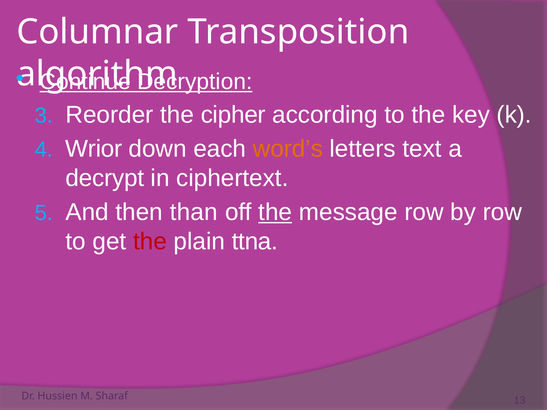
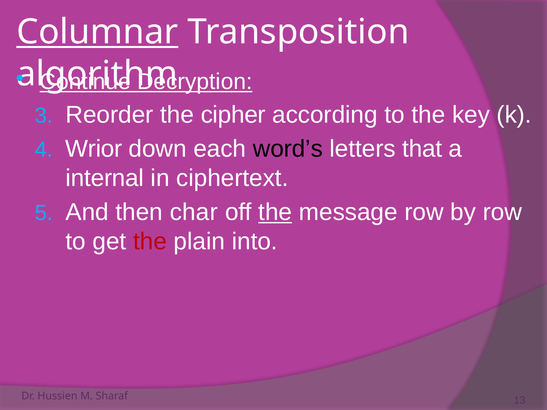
Columnar underline: none -> present
word’s colour: orange -> black
text: text -> that
decrypt: decrypt -> internal
than: than -> char
ttna: ttna -> into
